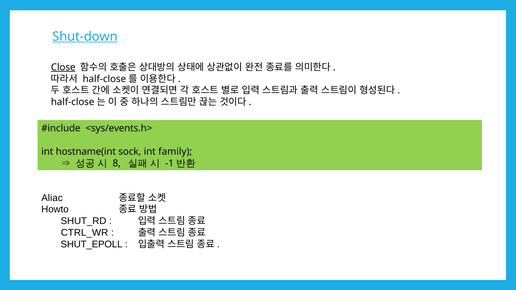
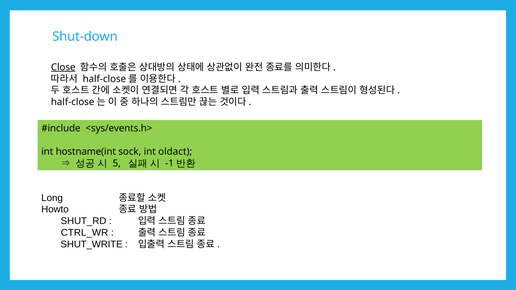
Shut-down underline: present -> none
family: family -> oldact
8: 8 -> 5
Aliac: Aliac -> Long
SHUT_EPOLL: SHUT_EPOLL -> SHUT_WRITE
